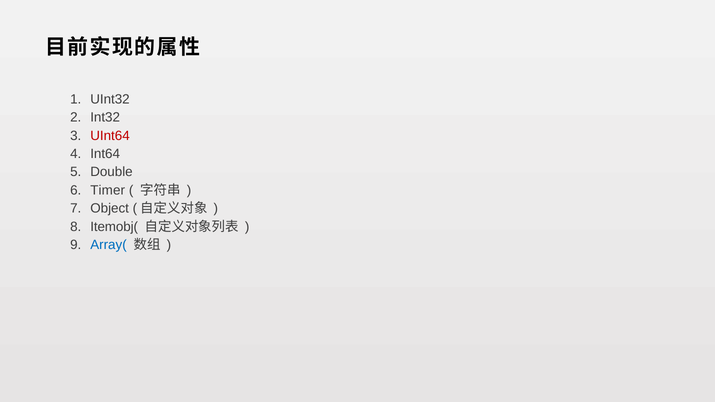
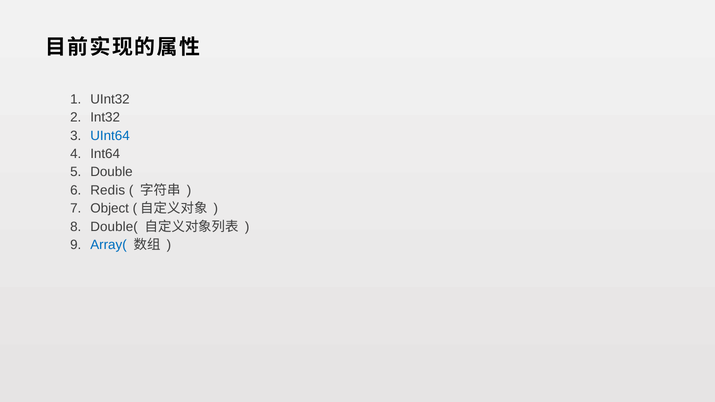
UInt64 colour: red -> blue
Timer: Timer -> Redis
Itemobj(: Itemobj( -> Double(
